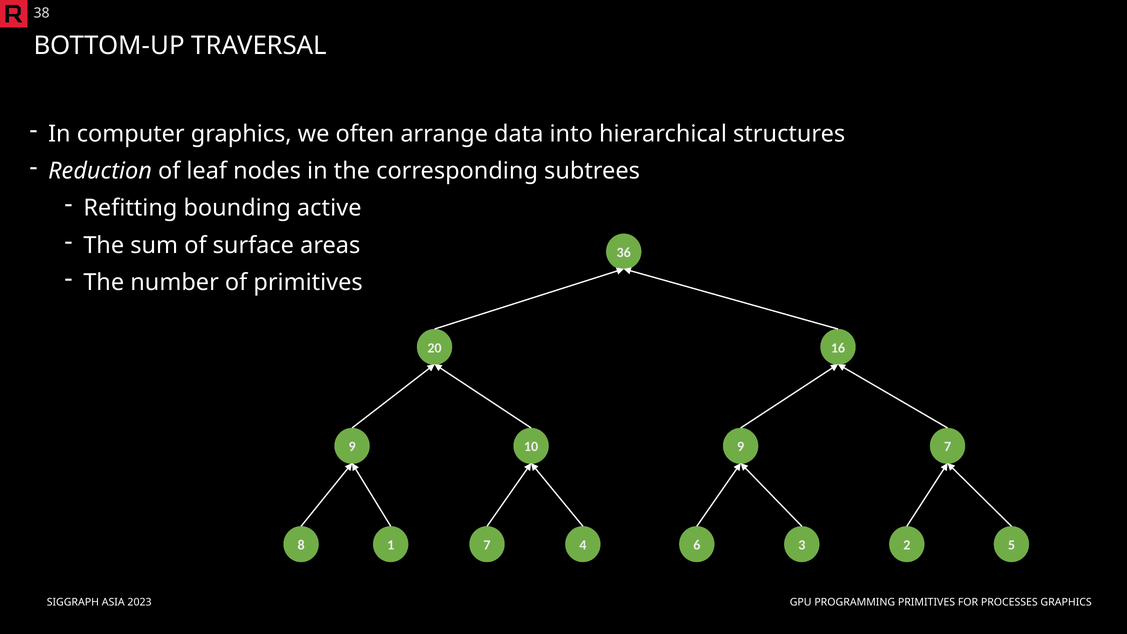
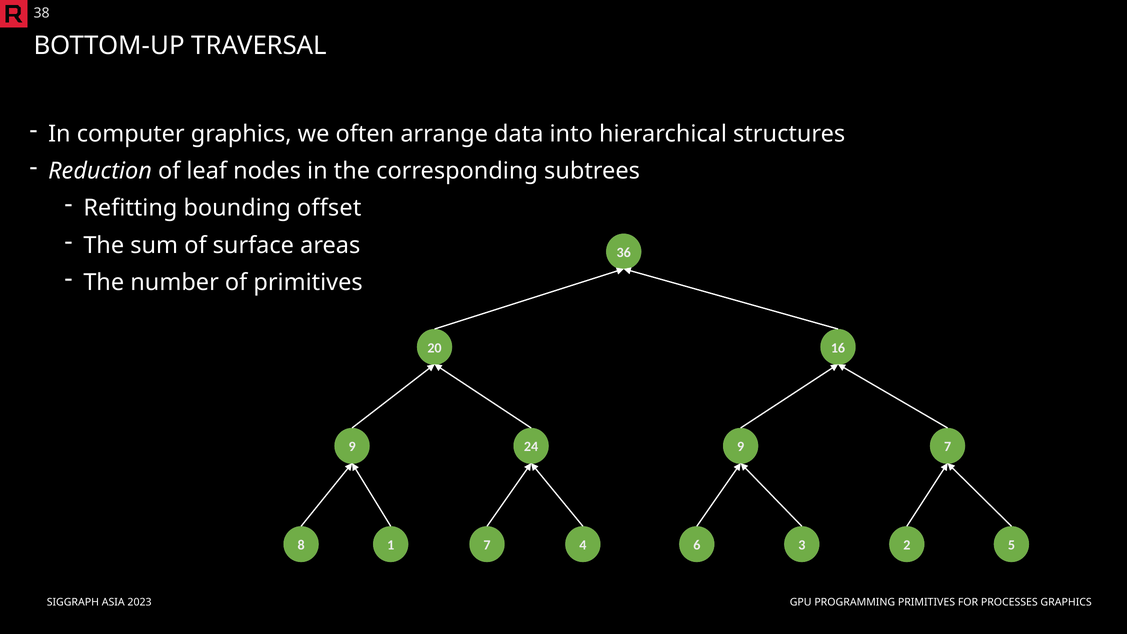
active: active -> offset
10: 10 -> 24
